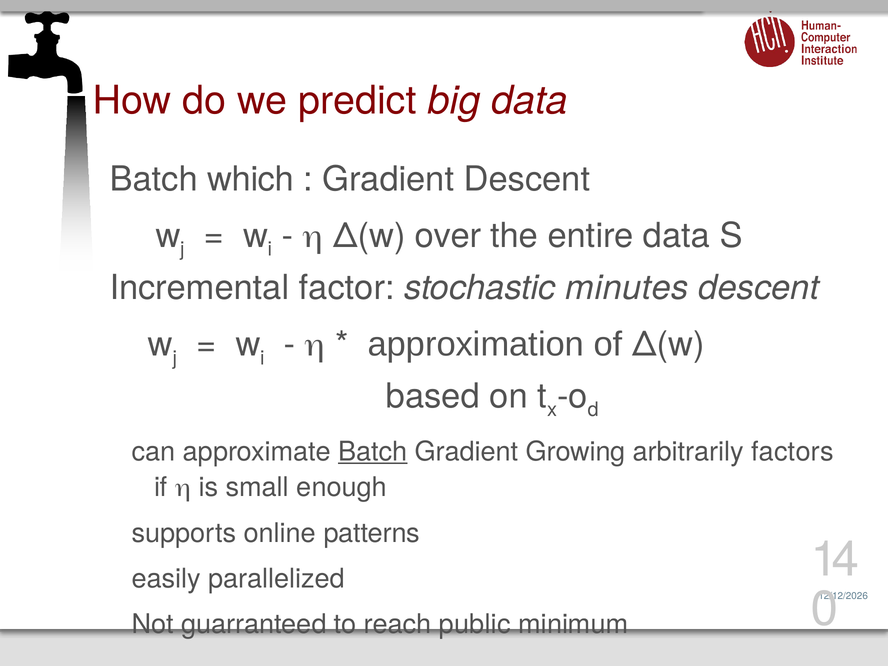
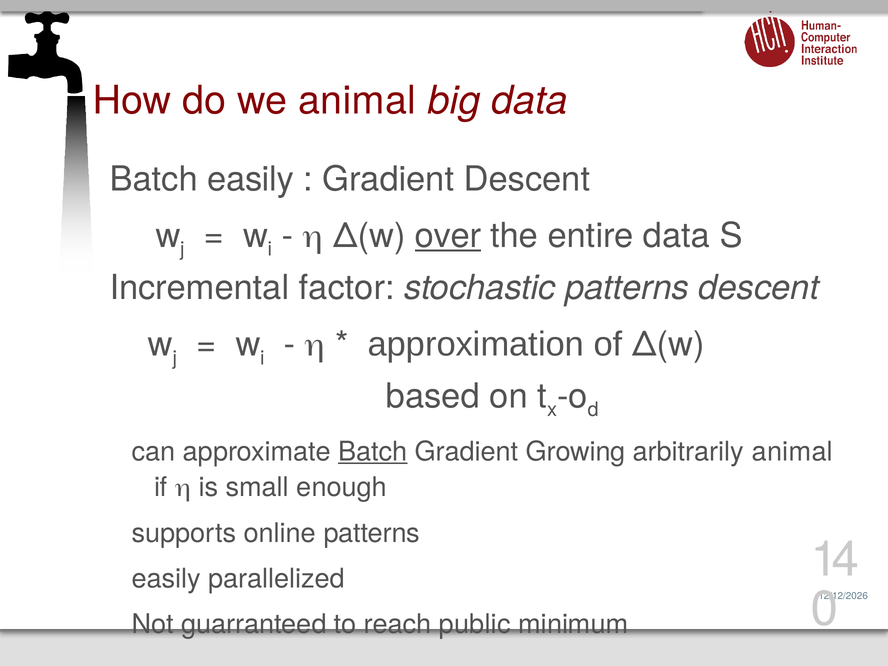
we predict: predict -> animal
Batch which: which -> easily
over underline: none -> present
stochastic minutes: minutes -> patterns
arbitrarily factors: factors -> animal
